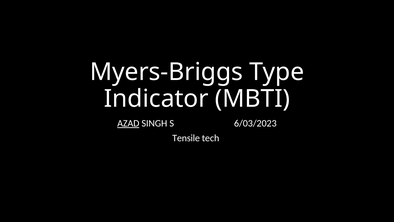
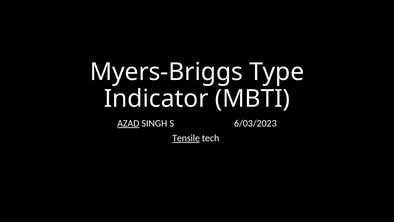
Tensile underline: none -> present
